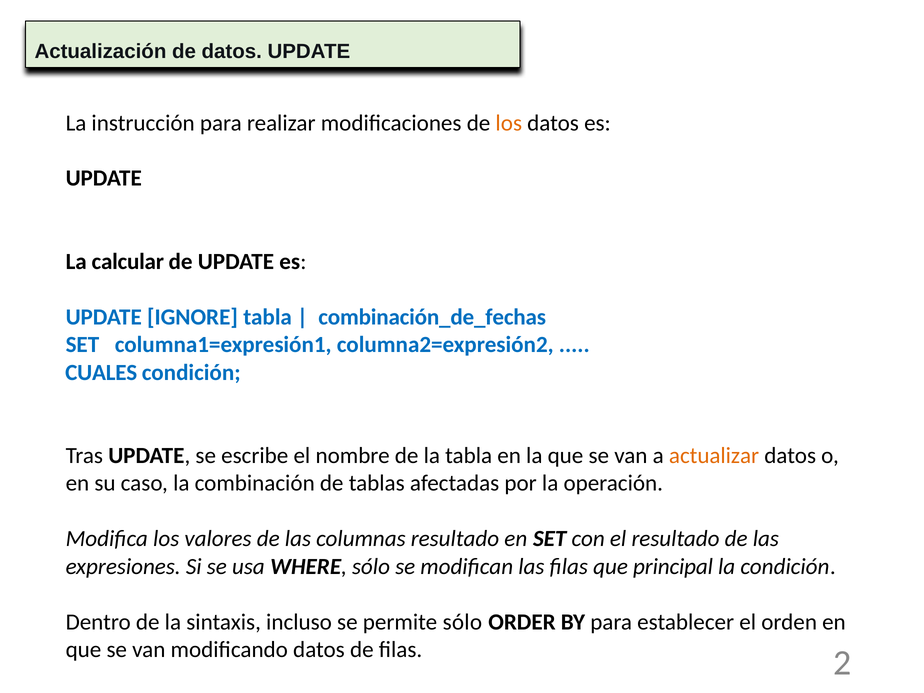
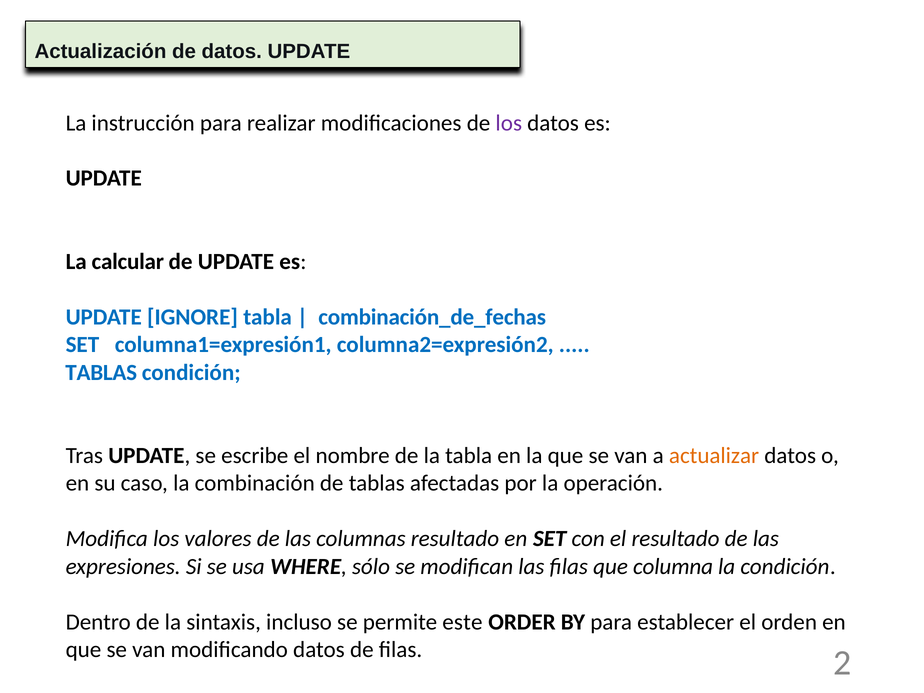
los at (509, 123) colour: orange -> purple
CUALES at (101, 372): CUALES -> TABLAS
principal: principal -> columna
permite sólo: sólo -> este
